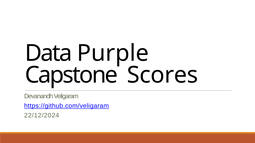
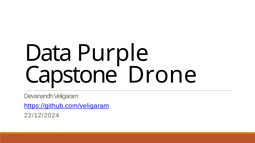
Scores: Scores -> Drone
